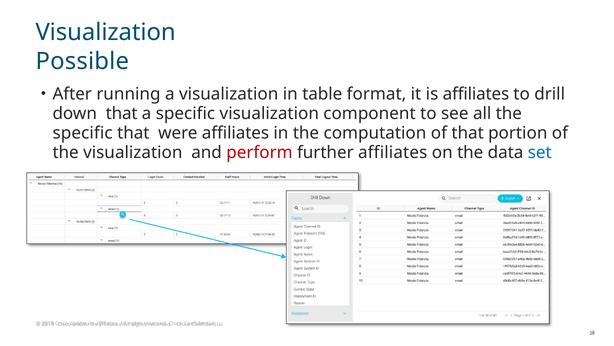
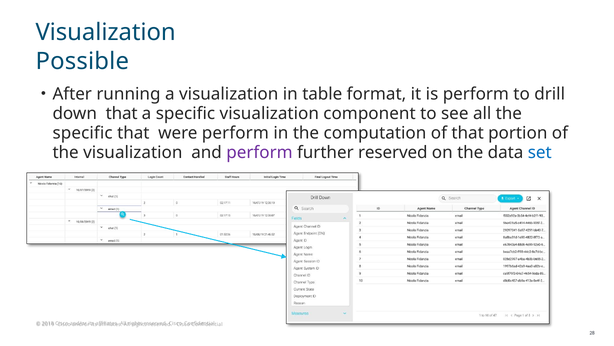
is affiliates: affiliates -> perform
were affiliates: affiliates -> perform
perform at (259, 152) colour: red -> purple
further affiliates: affiliates -> reserved
